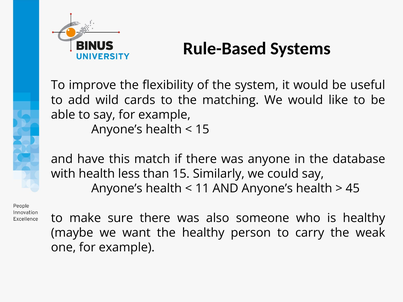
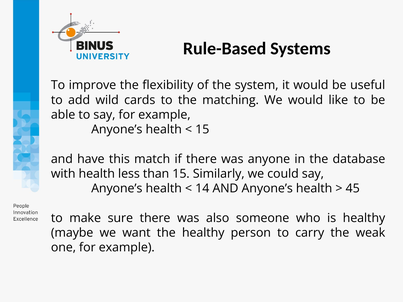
11: 11 -> 14
